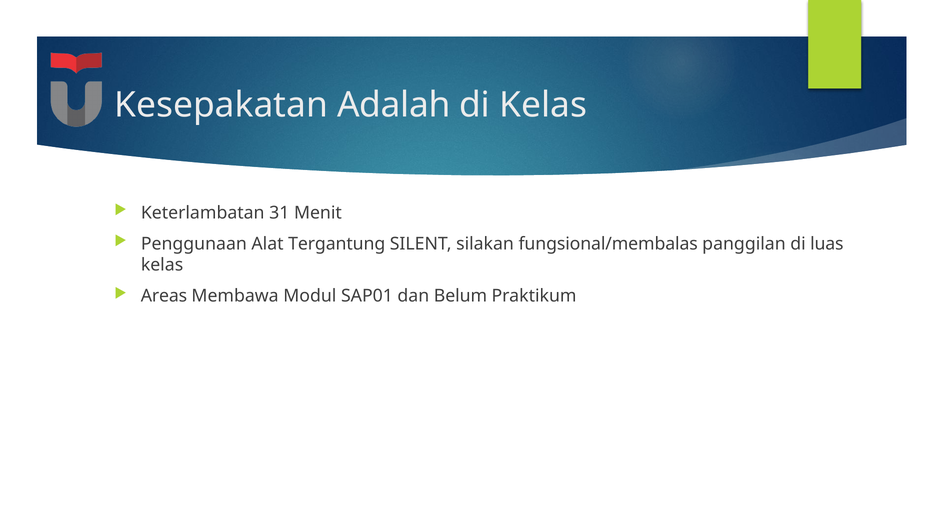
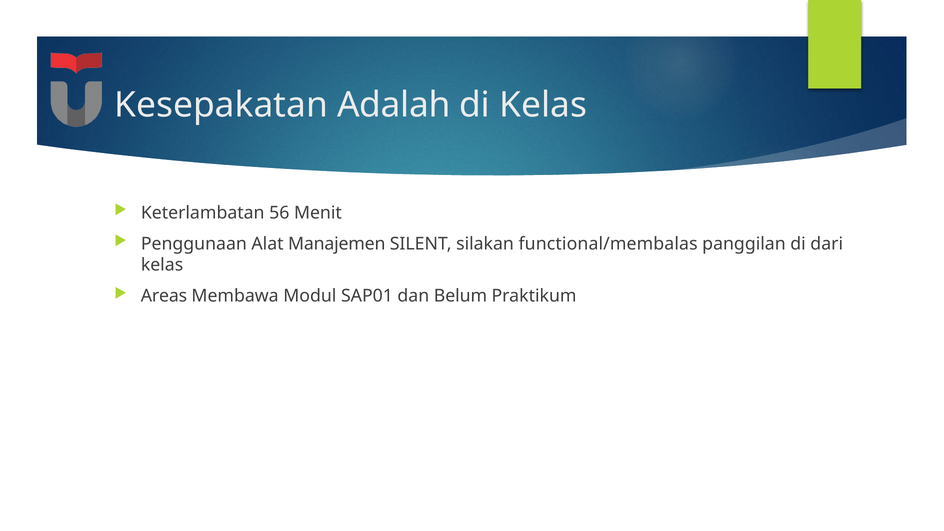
31: 31 -> 56
Tergantung: Tergantung -> Manajemen
fungsional/membalas: fungsional/membalas -> functional/membalas
luas: luas -> dari
